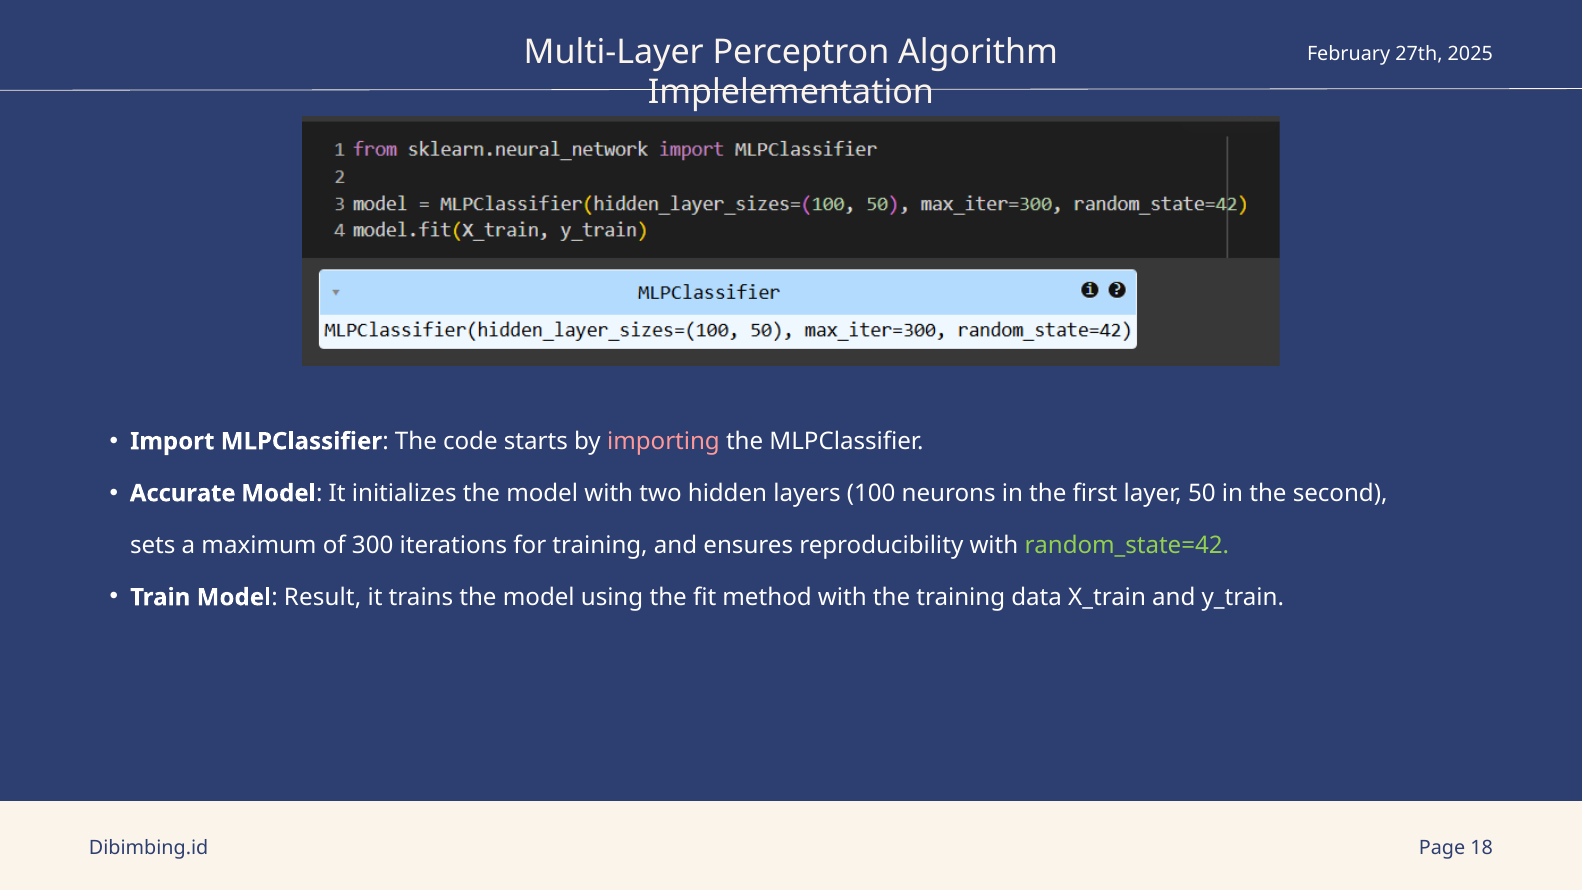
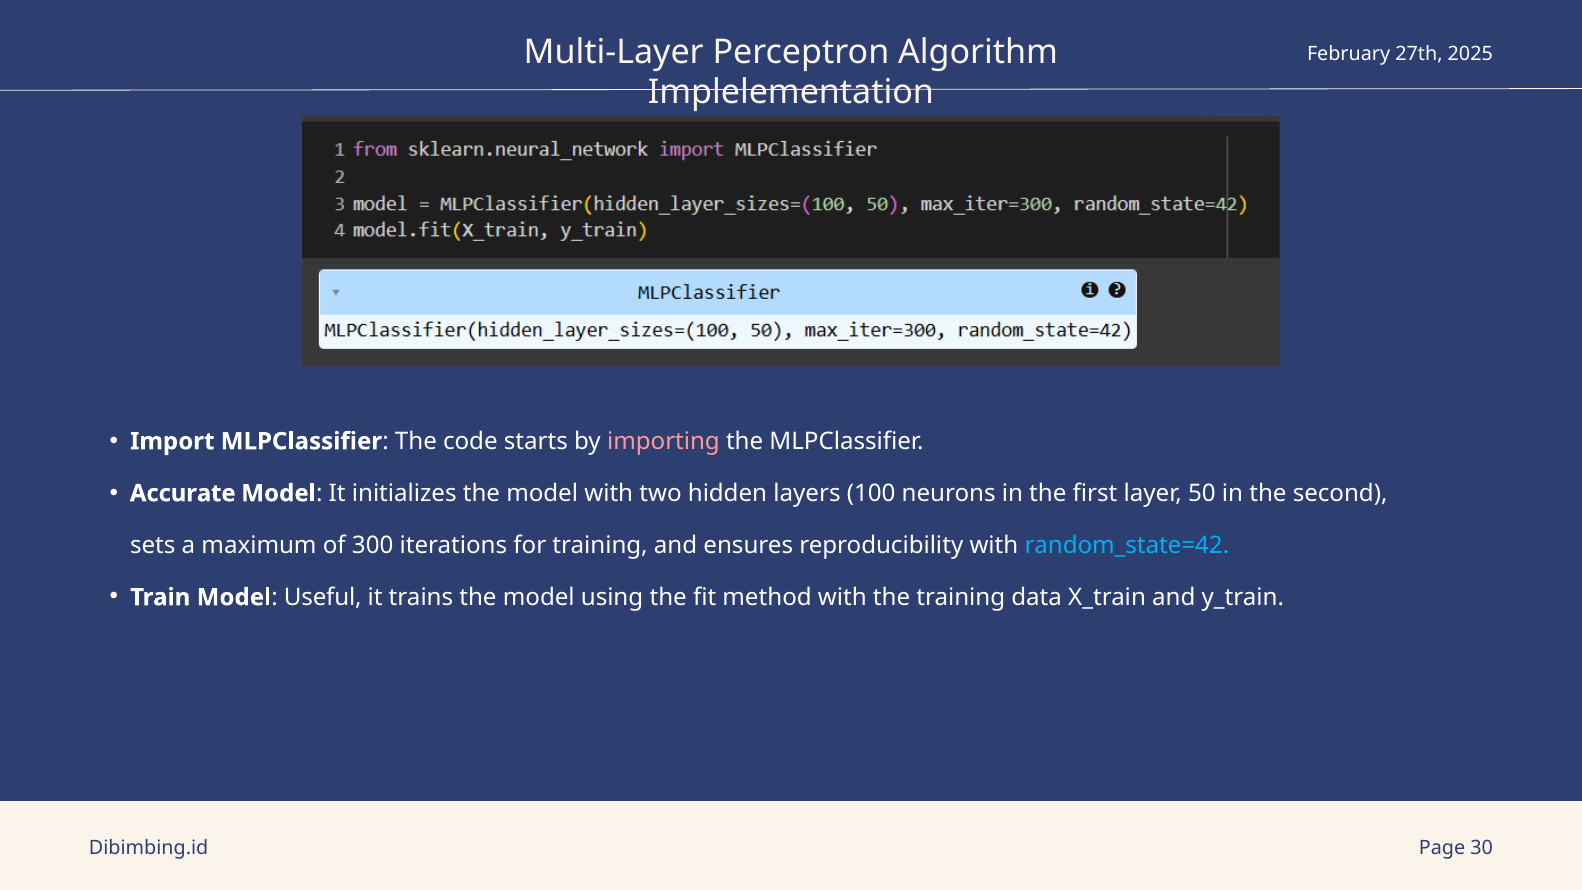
random_state=42 colour: light green -> light blue
Result: Result -> Useful
18: 18 -> 30
